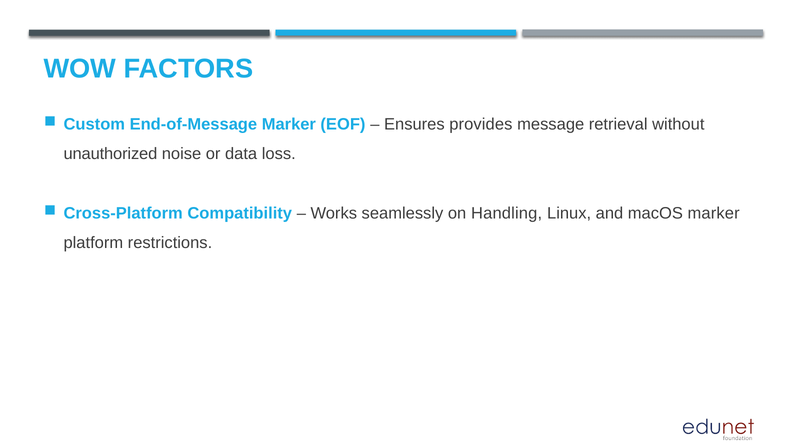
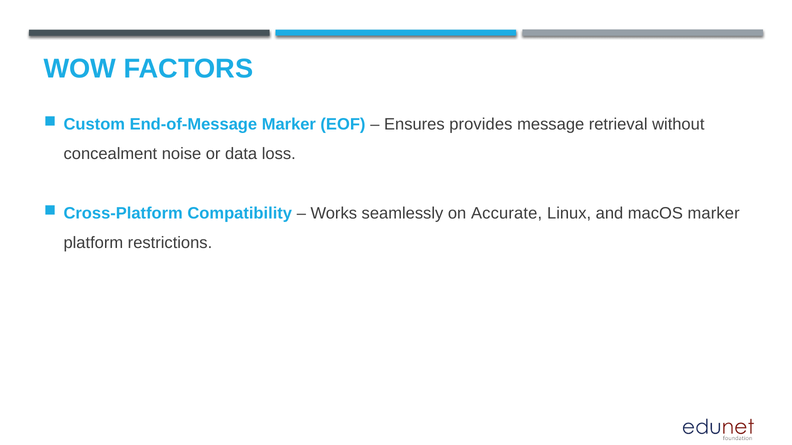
unauthorized: unauthorized -> concealment
Handling: Handling -> Accurate
